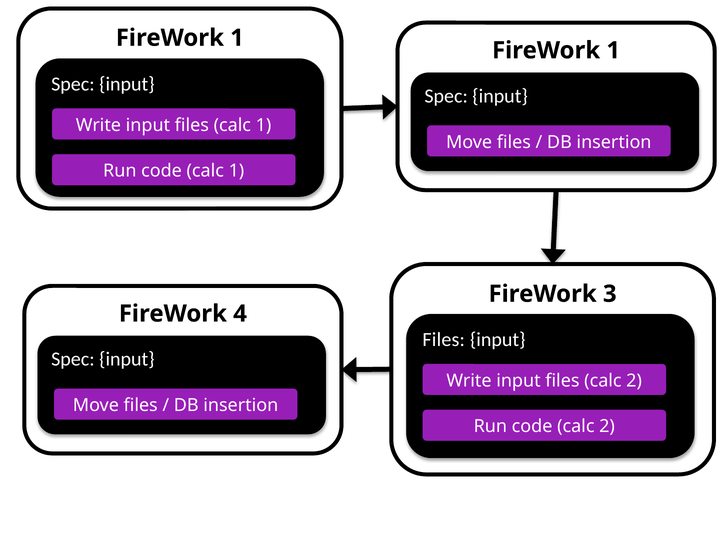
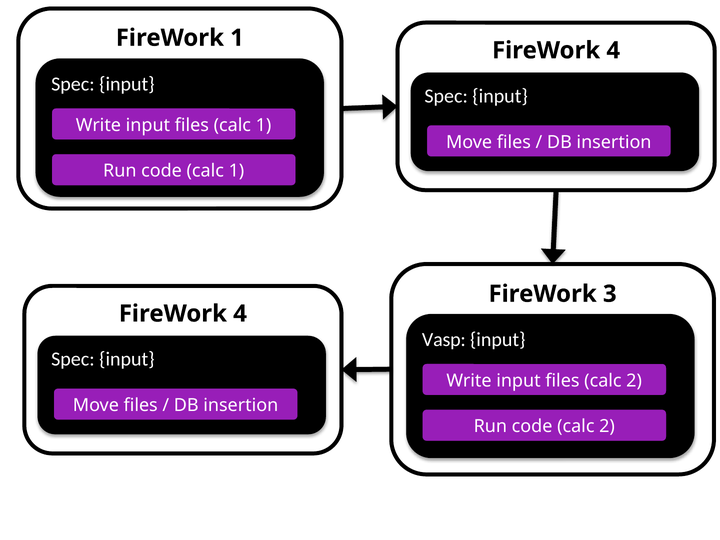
1 at (613, 50): 1 -> 4
Files at (444, 340): Files -> Vasp
